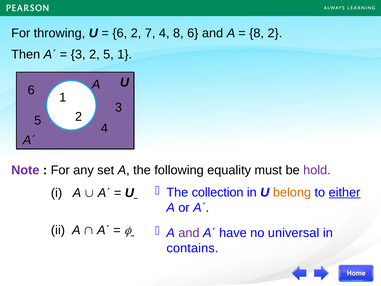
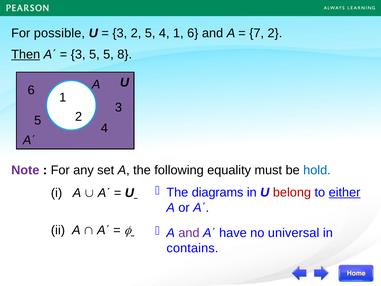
throwing: throwing -> possible
6 at (120, 33): 6 -> 3
2 7: 7 -> 5
4 8: 8 -> 1
8 at (257, 33): 8 -> 7
Then underline: none -> present
3 2: 2 -> 5
5 1: 1 -> 8
hold colour: purple -> blue
collection: collection -> diagrams
belong colour: orange -> red
